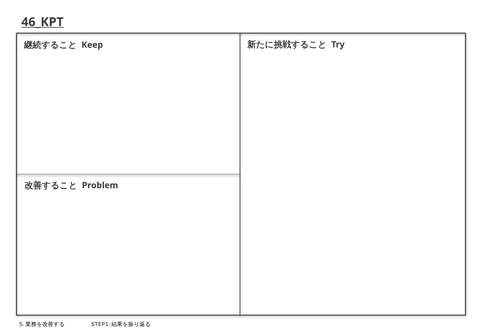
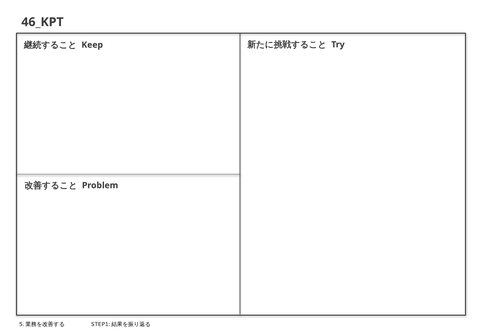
46_KPT underline: present -> none
